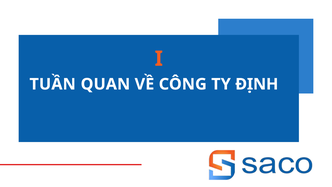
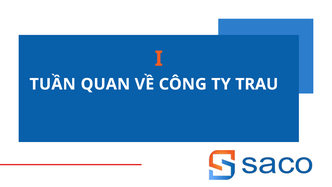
ĐỊNH: ĐỊNH -> TRAU
